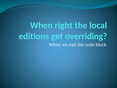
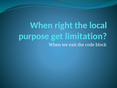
editions: editions -> purpose
overriding: overriding -> limitation
